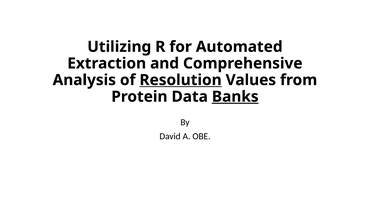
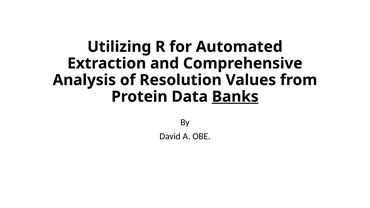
Resolution underline: present -> none
